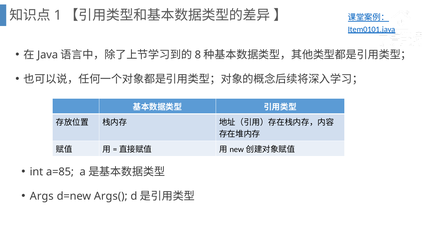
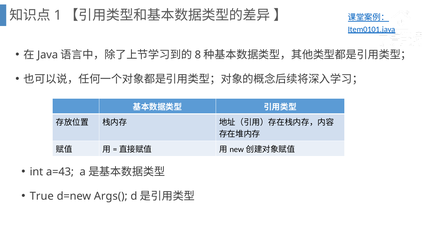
a=85: a=85 -> a=43
Args: Args -> True
